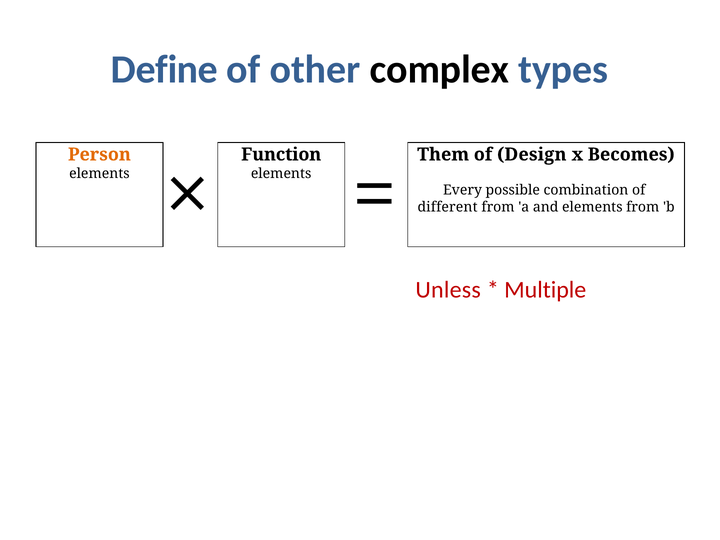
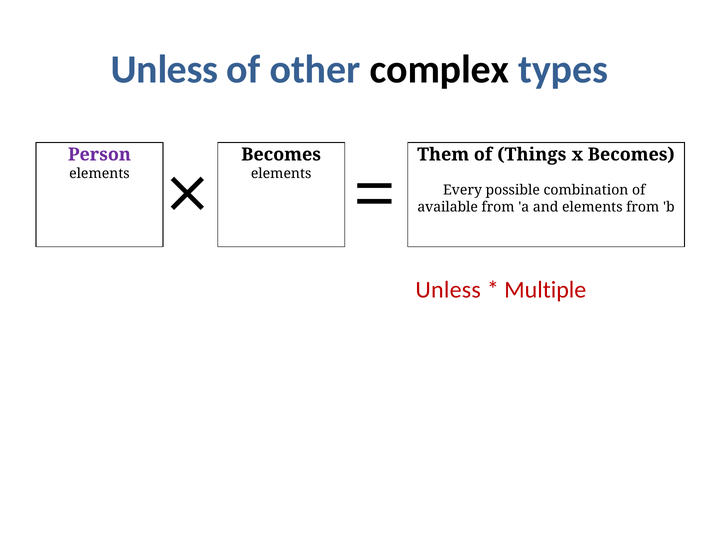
Define at (164, 69): Define -> Unless
Person colour: orange -> purple
Function at (281, 155): Function -> Becomes
Design: Design -> Things
different: different -> available
